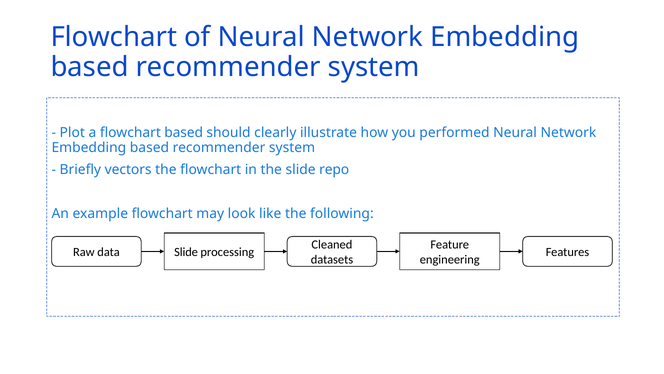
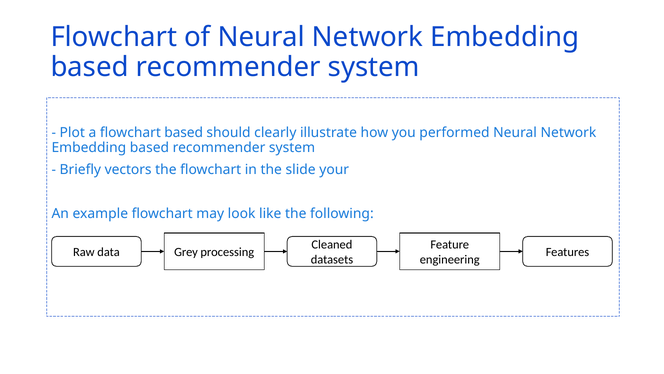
repo: repo -> your
data Slide: Slide -> Grey
